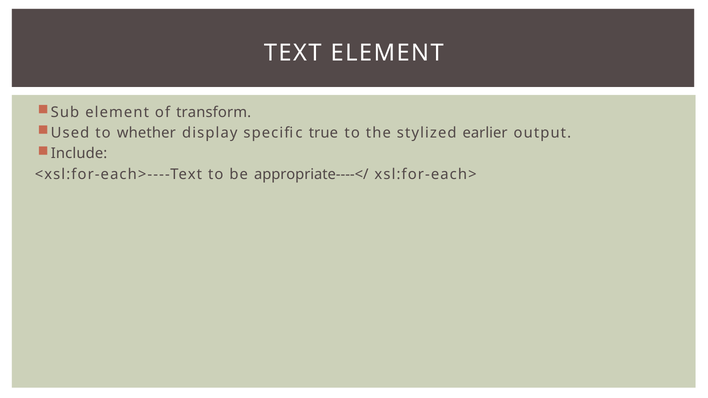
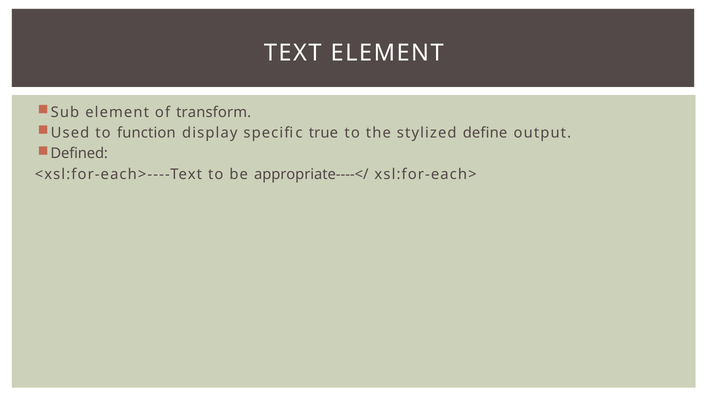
whether: whether -> function
earlier: earlier -> define
Include: Include -> Defined
